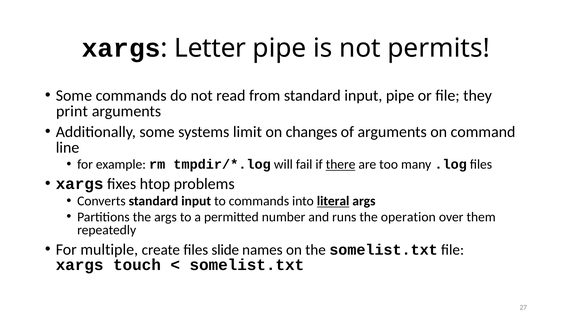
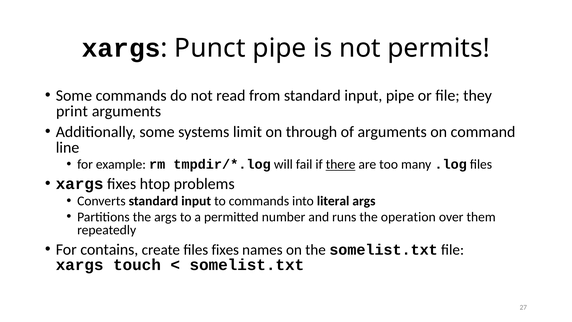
Letter: Letter -> Punct
changes: changes -> through
literal underline: present -> none
multiple: multiple -> contains
files slide: slide -> fixes
